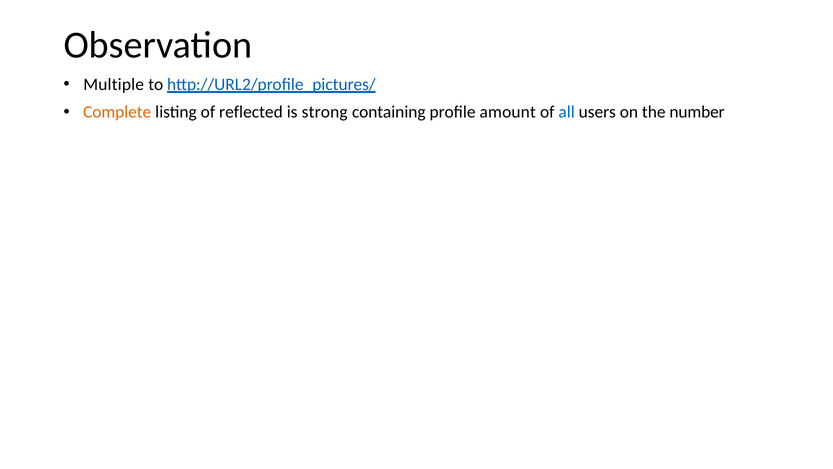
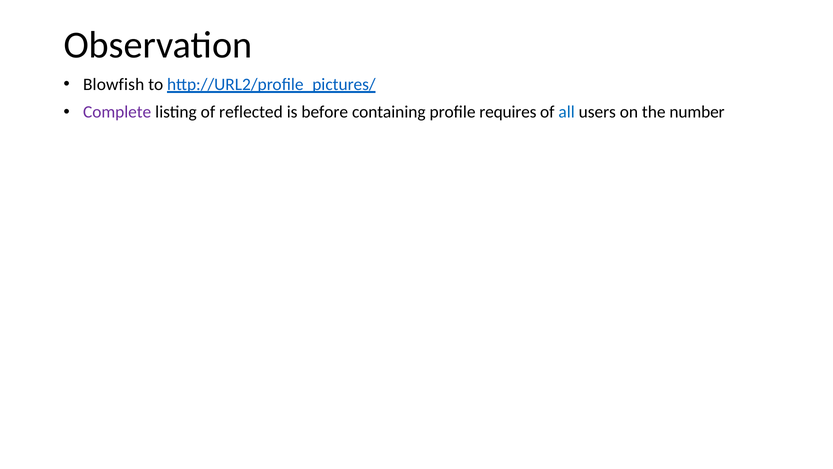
Multiple: Multiple -> Blowfish
Complete colour: orange -> purple
strong: strong -> before
amount: amount -> requires
